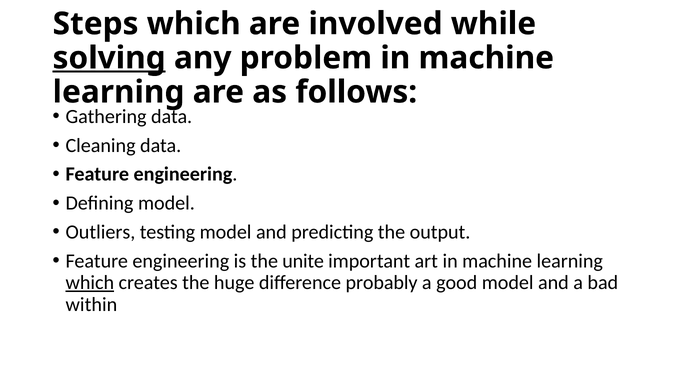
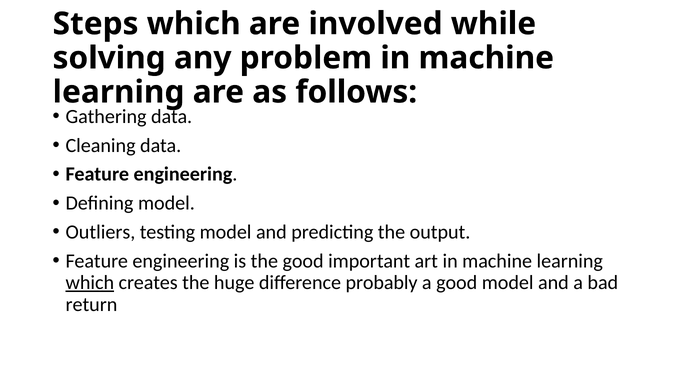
solving underline: present -> none
the unite: unite -> good
within: within -> return
